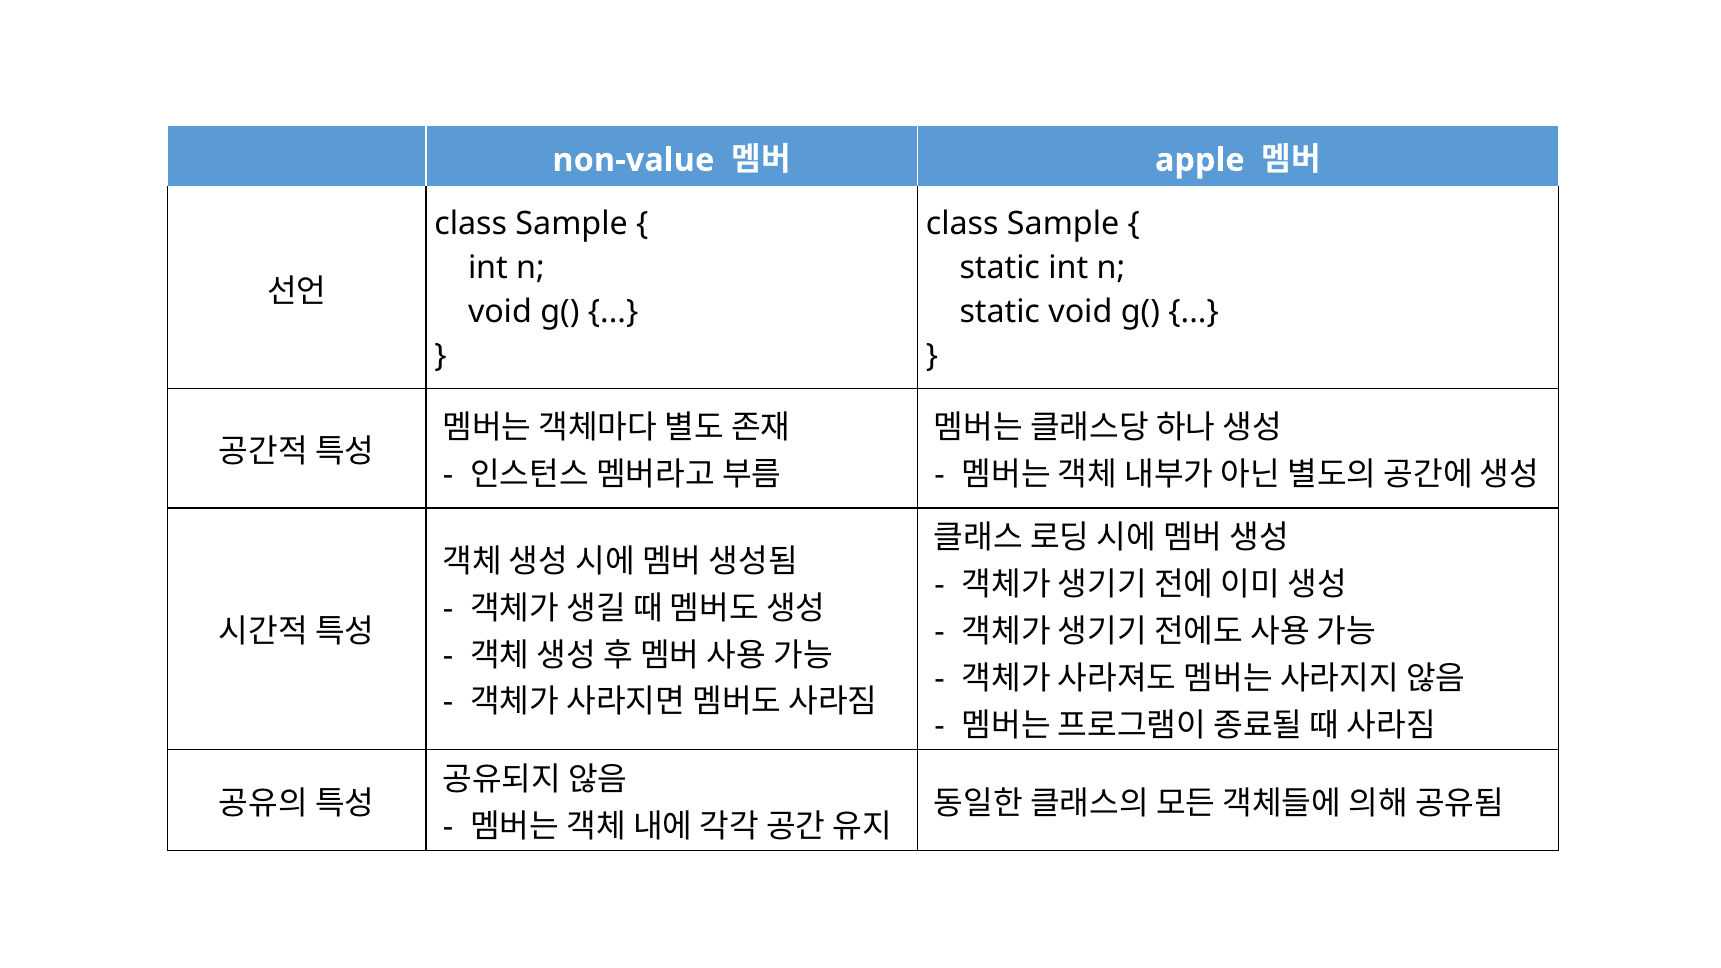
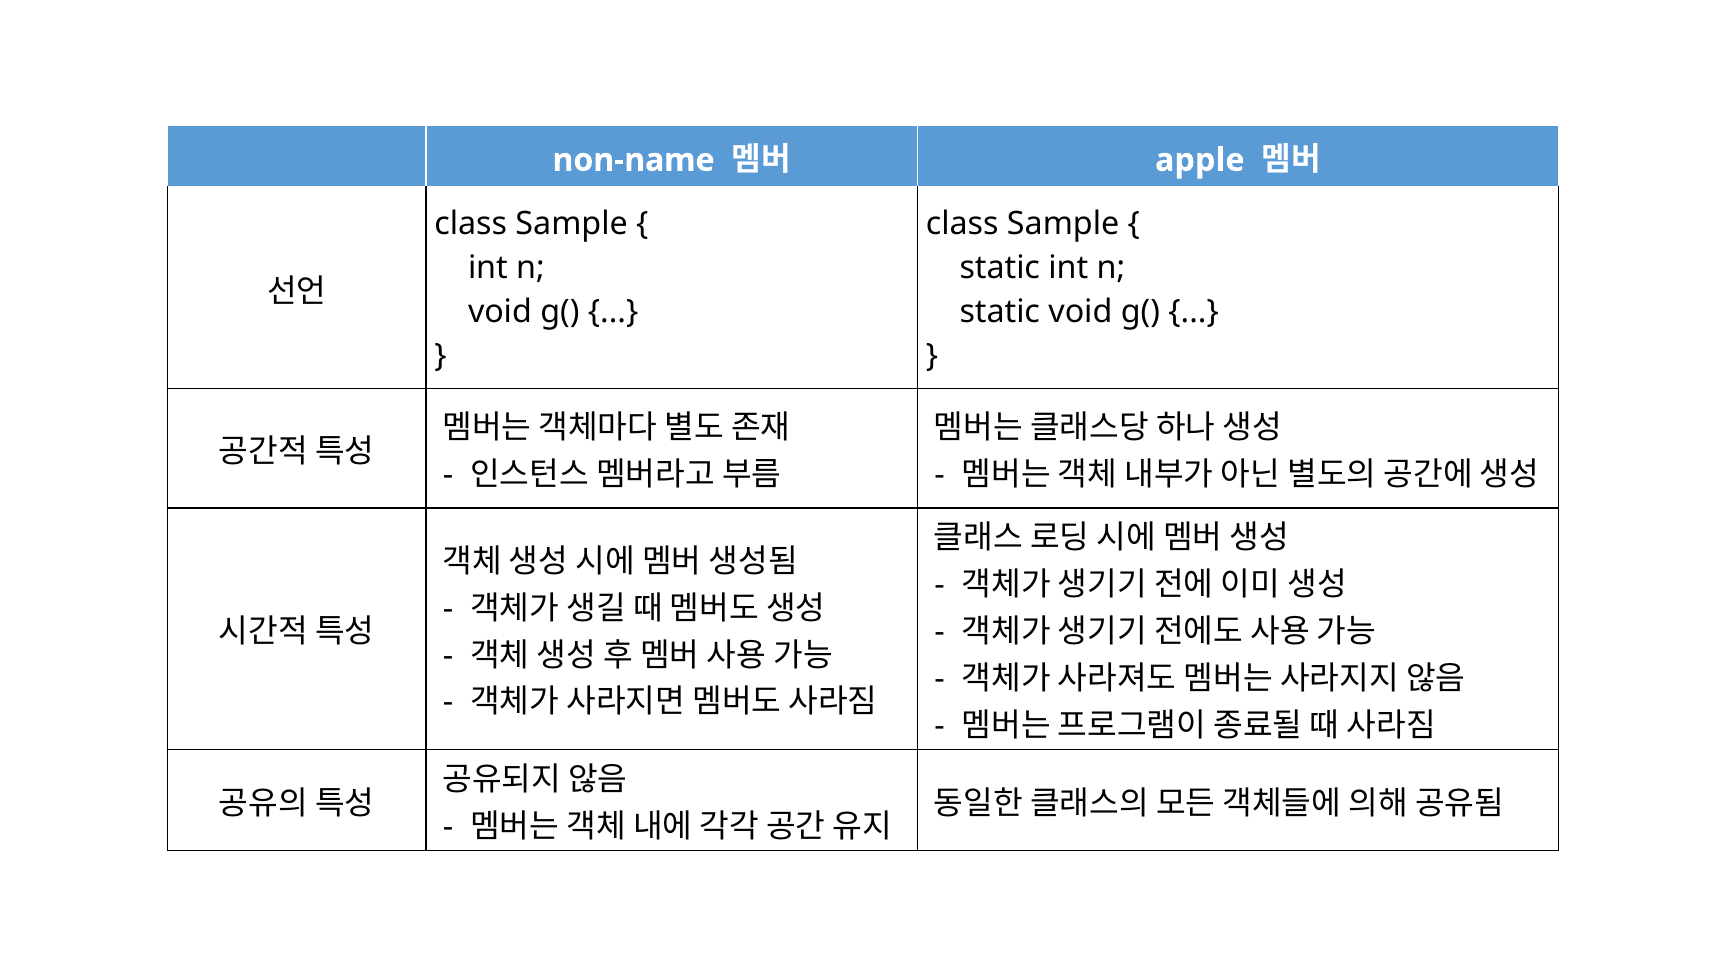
non-value: non-value -> non-name
